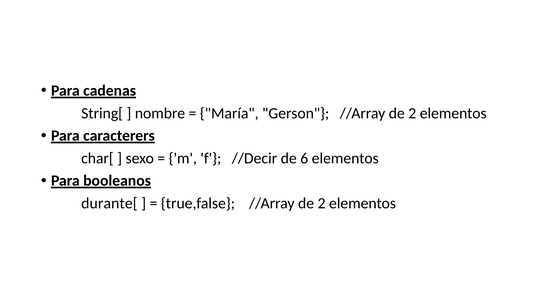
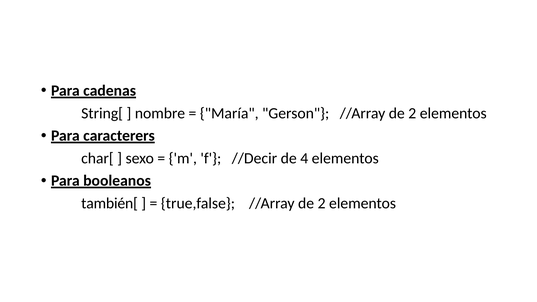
6: 6 -> 4
durante[: durante[ -> también[
